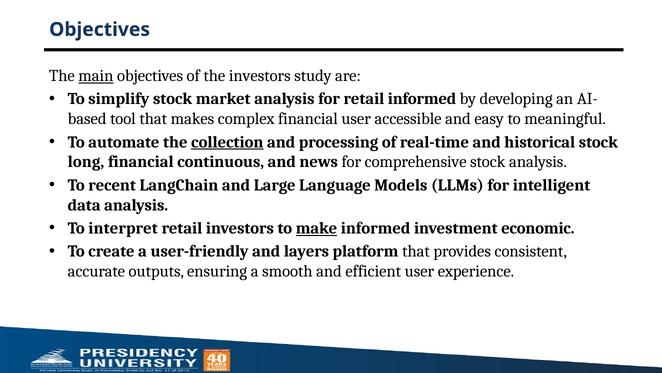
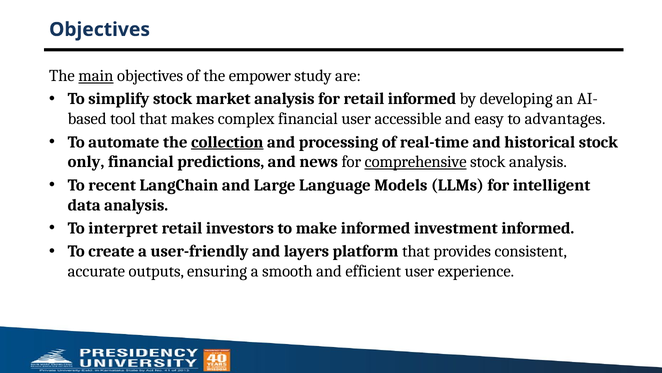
the investors: investors -> empower
meaningful: meaningful -> advantages
long: long -> only
continuous: continuous -> predictions
comprehensive underline: none -> present
make underline: present -> none
investment economic: economic -> informed
